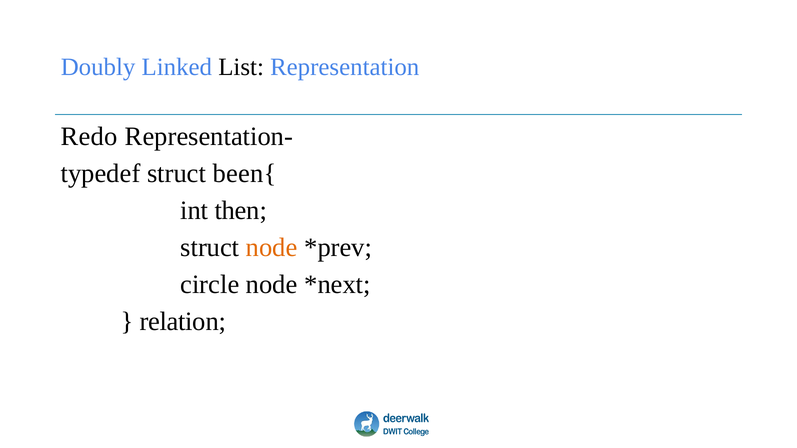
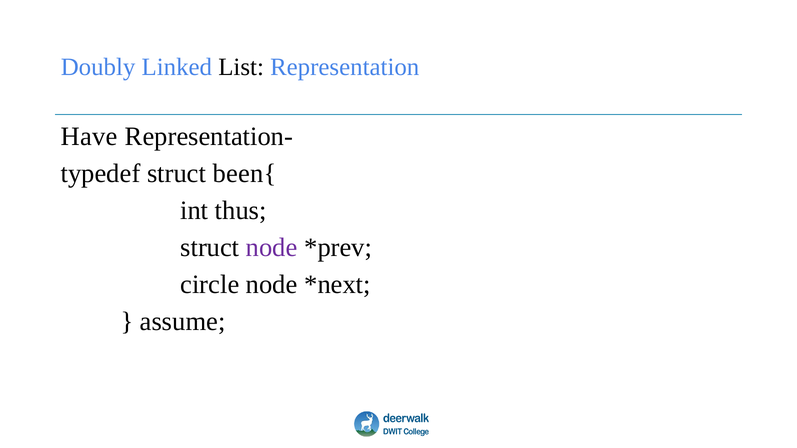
Redo: Redo -> Have
then: then -> thus
node at (272, 248) colour: orange -> purple
relation: relation -> assume
